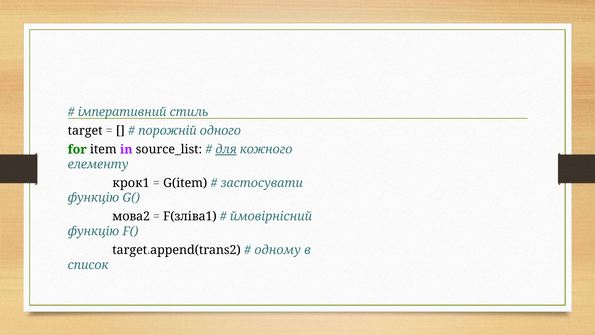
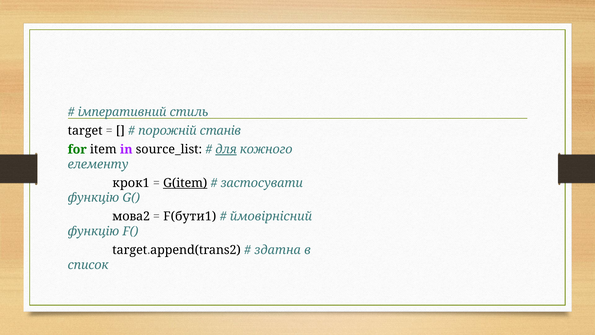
одного: одного -> станів
G(item underline: none -> present
F(зліва1: F(зліва1 -> F(бути1
одному: одному -> здатна
